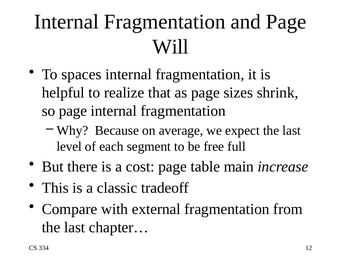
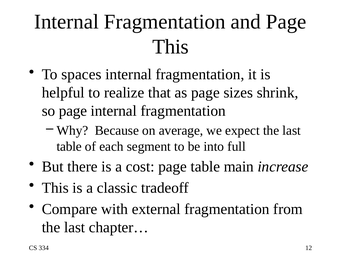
Will at (171, 47): Will -> This
level at (69, 146): level -> table
free: free -> into
